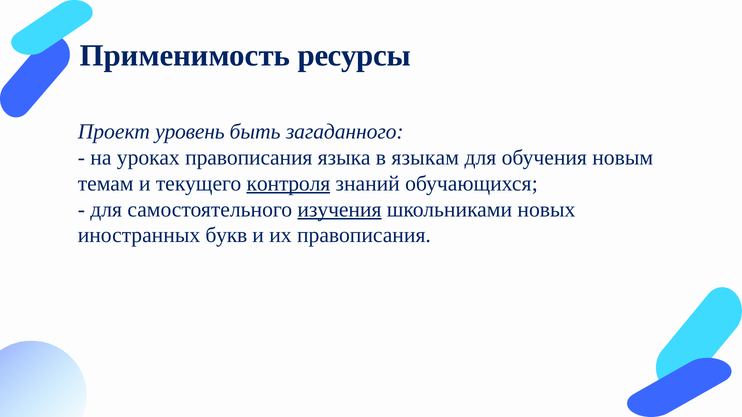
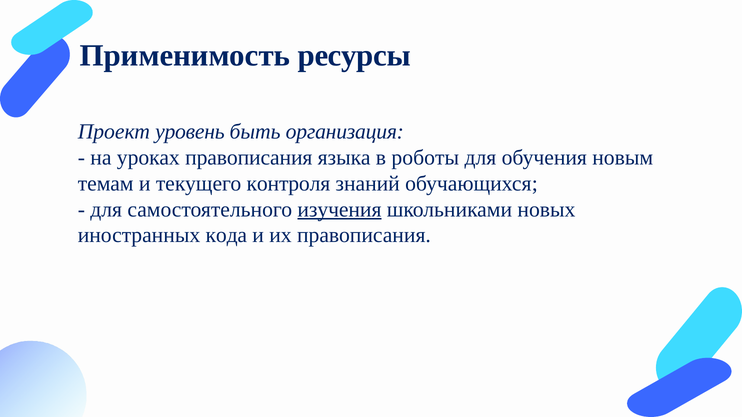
загаданного: загаданного -> организация
языкам: языкам -> роботы
контроля underline: present -> none
букв: букв -> кода
